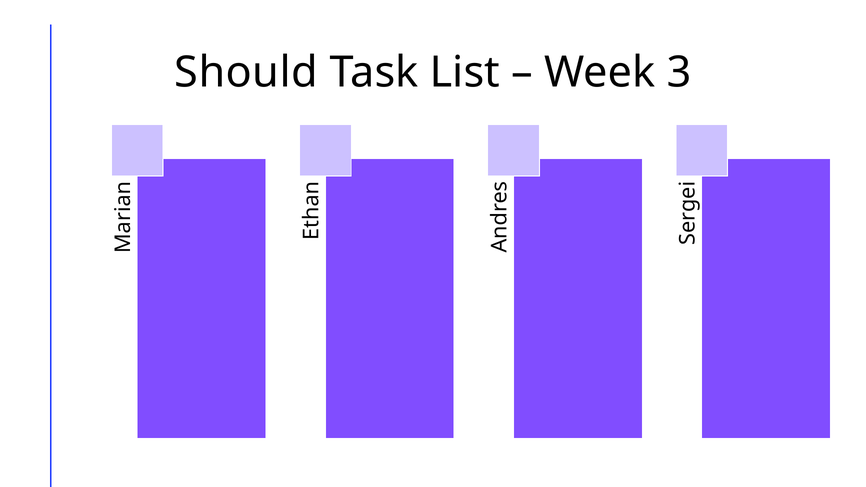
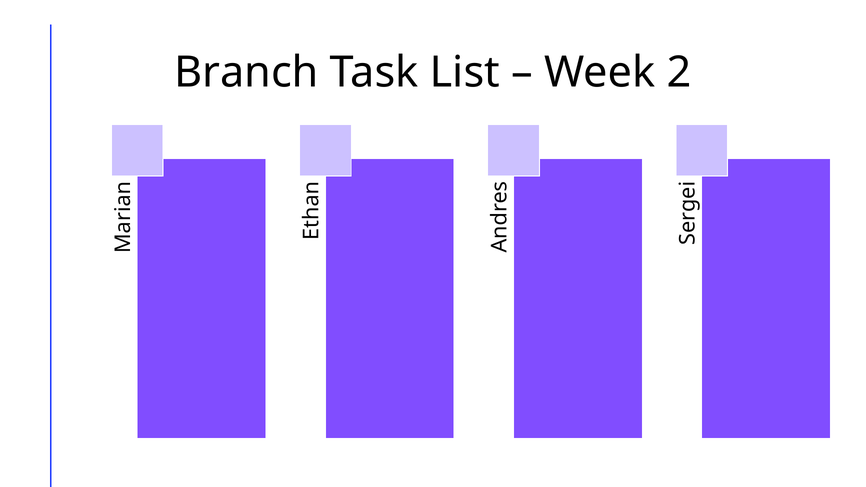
Should: Should -> Branch
3: 3 -> 2
